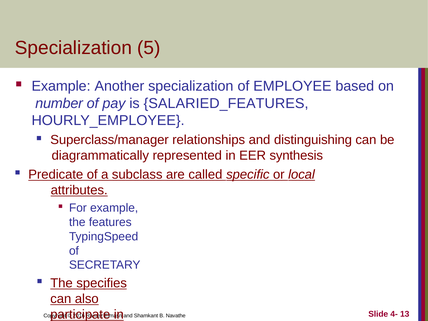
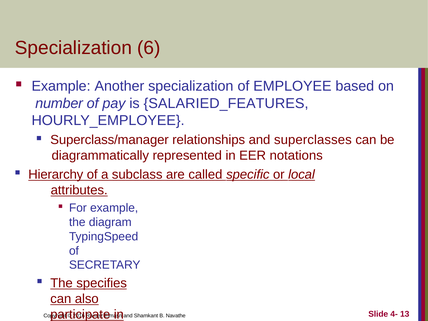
5: 5 -> 6
distinguishing: distinguishing -> superclasses
synthesis: synthesis -> notations
Predicate: Predicate -> Hierarchy
features: features -> diagram
